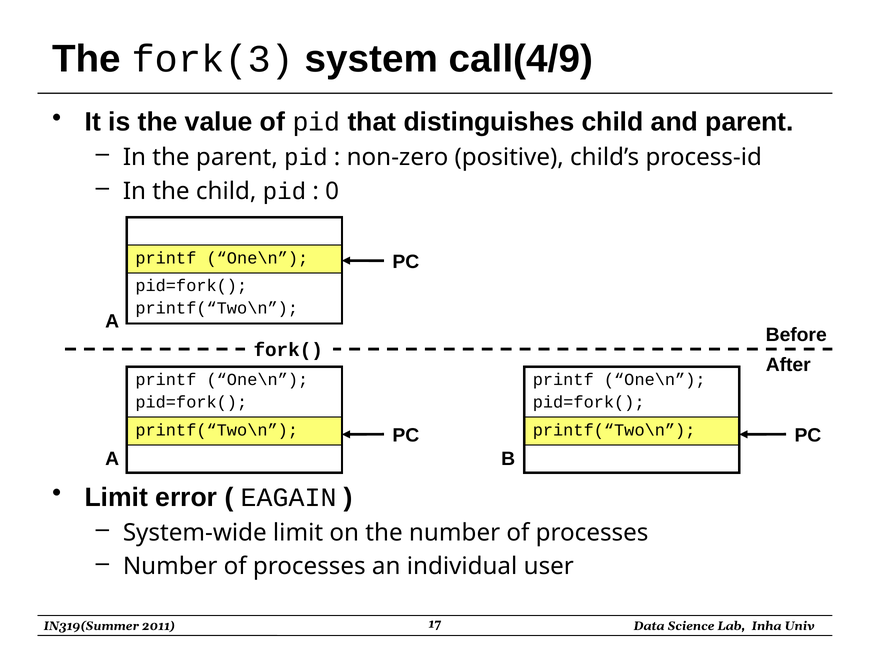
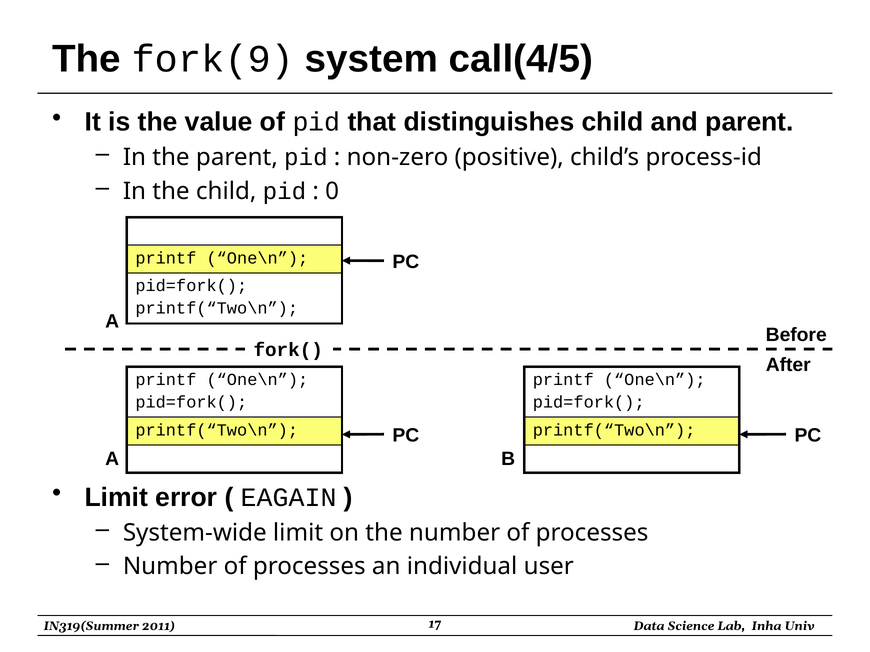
fork(3: fork(3 -> fork(9
call(4/9: call(4/9 -> call(4/5
